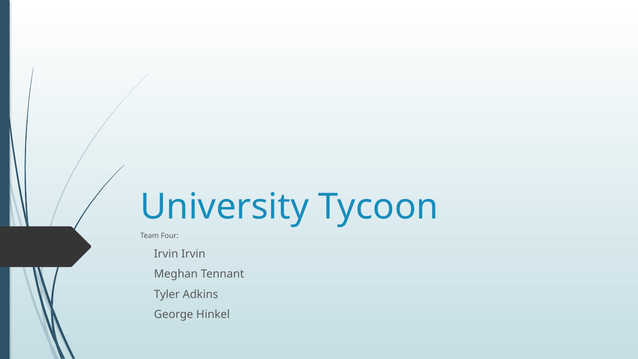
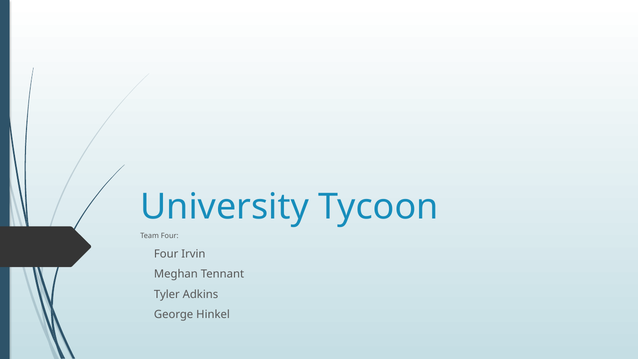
Irvin at (166, 254): Irvin -> Four
